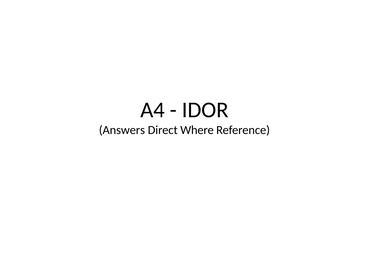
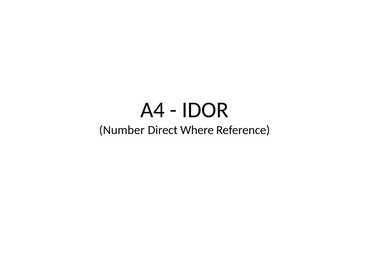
Answers: Answers -> Number
